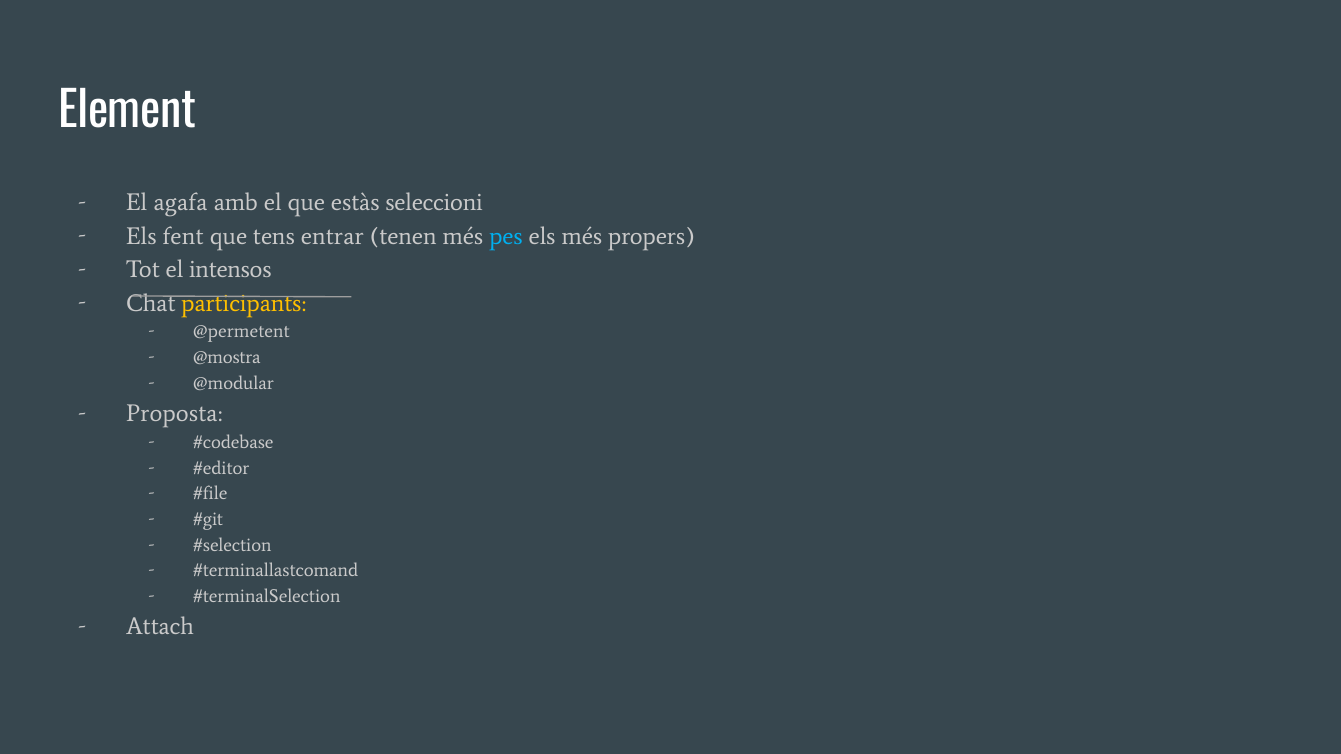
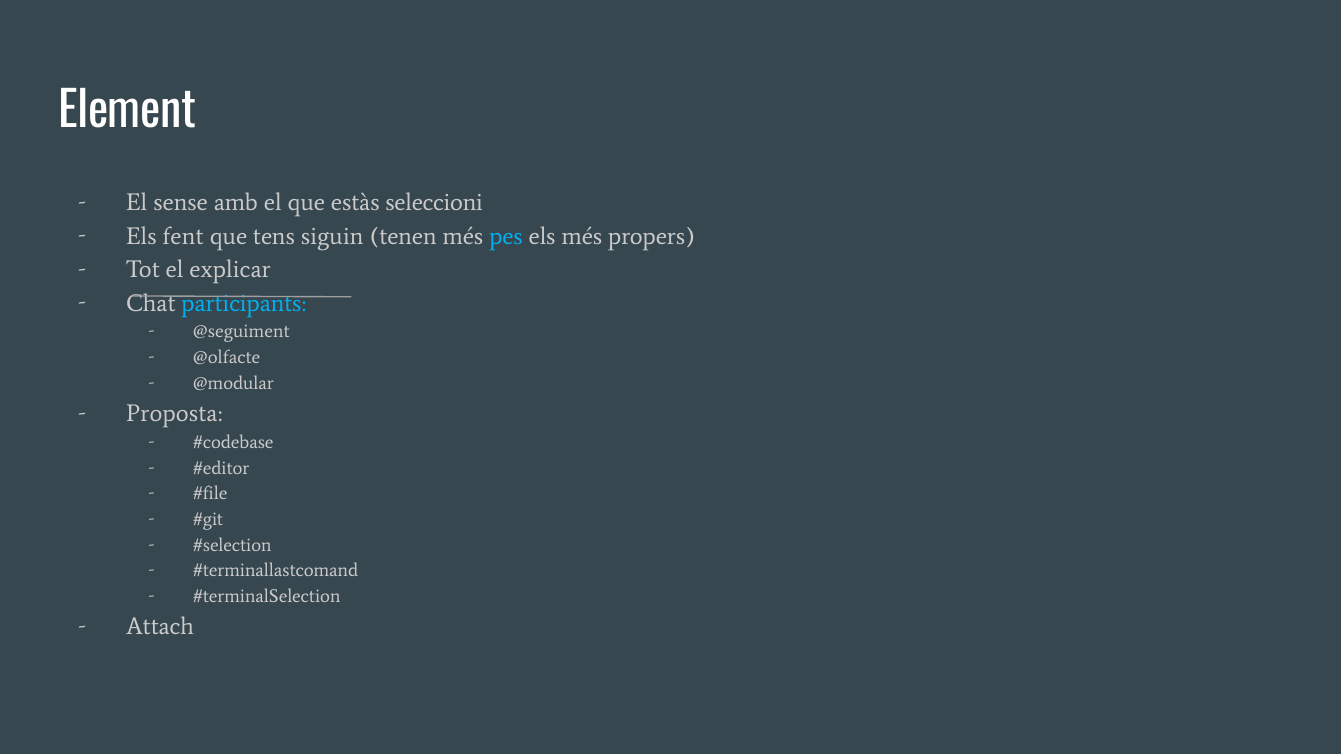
agafa: agafa -> sense
entrar: entrar -> siguin
intensos: intensos -> explicar
participants colour: yellow -> light blue
@permetent: @permetent -> @seguiment
@mostra: @mostra -> @olfacte
